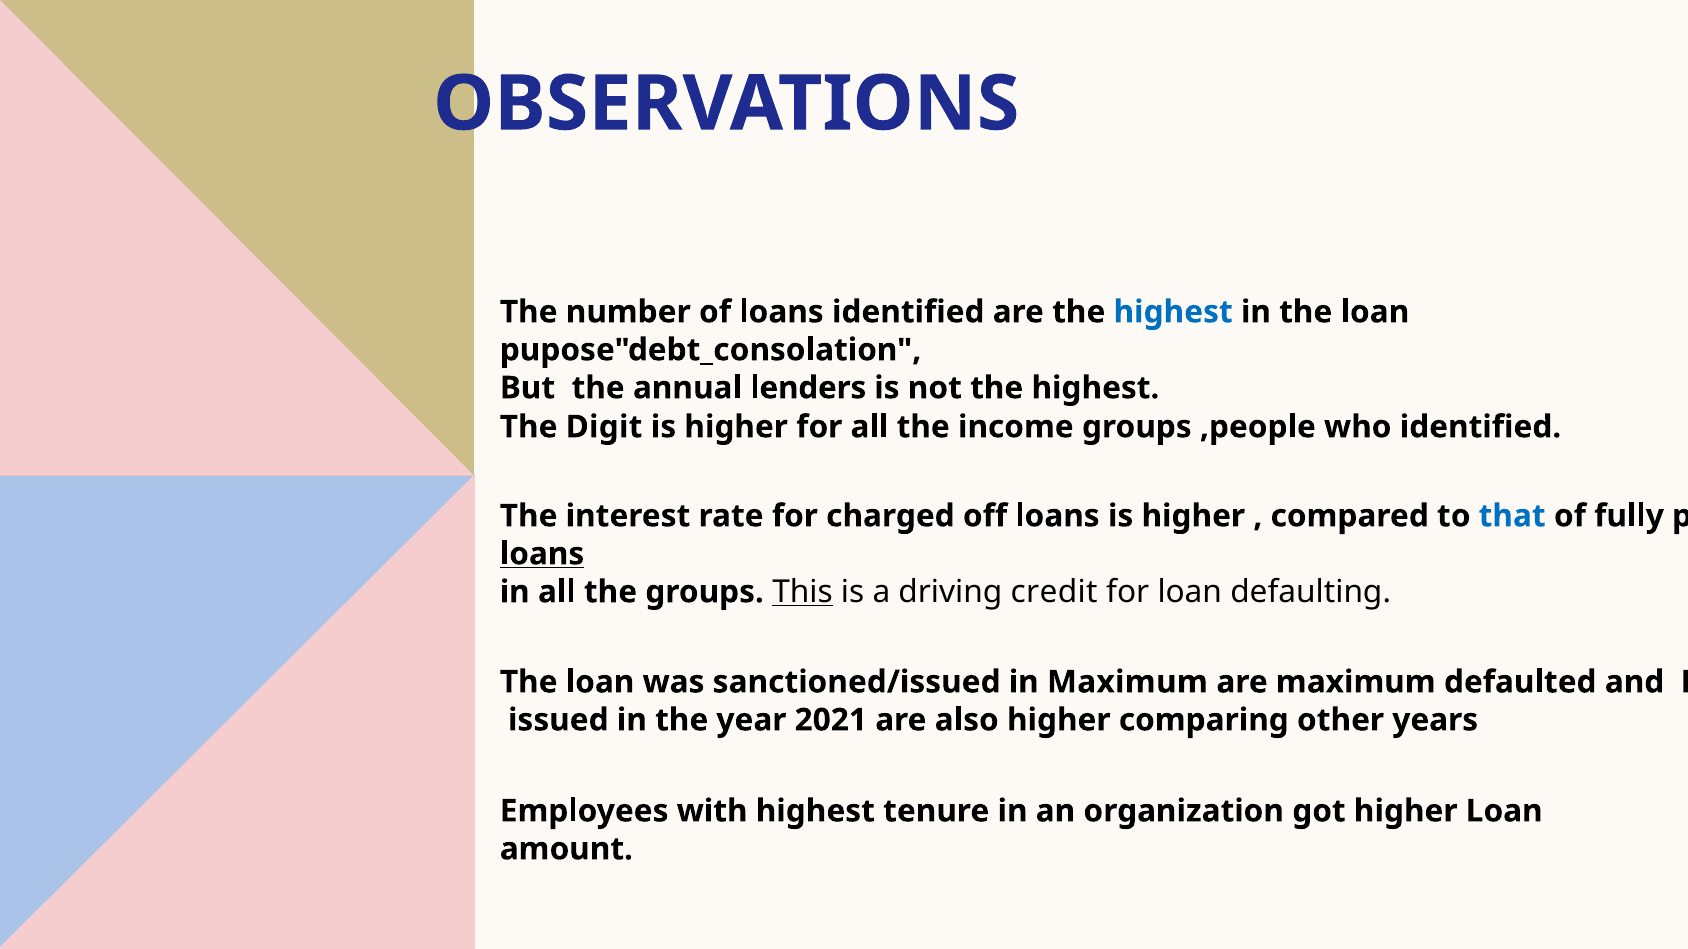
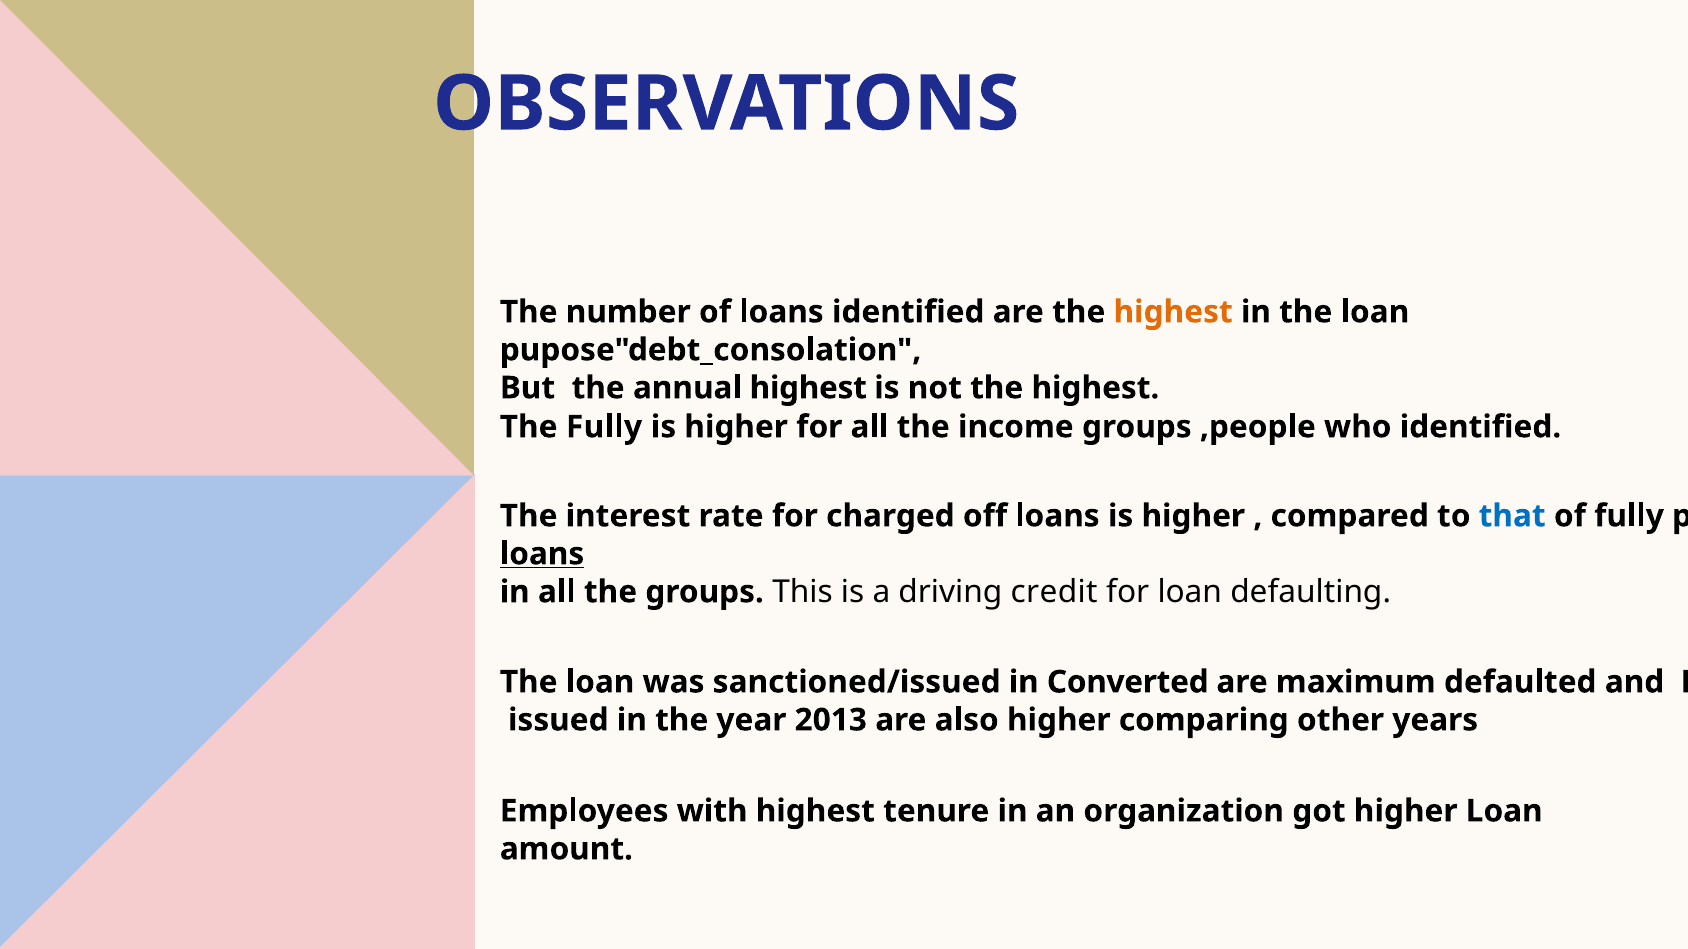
highest at (1173, 312) colour: blue -> orange
annual lenders: lenders -> highest
The Digit: Digit -> Fully
This underline: present -> none
in Maximum: Maximum -> Converted
2021: 2021 -> 2013
